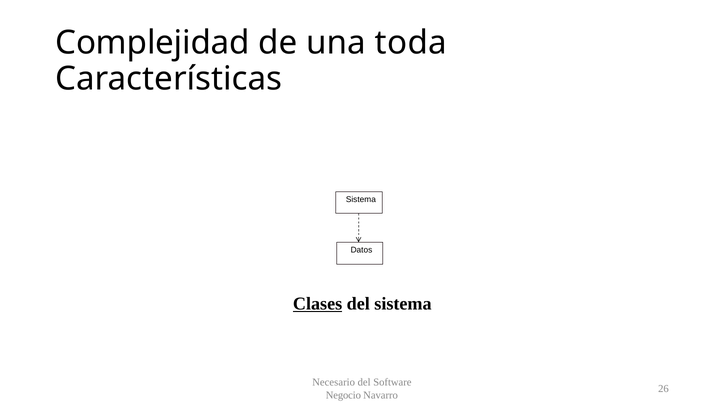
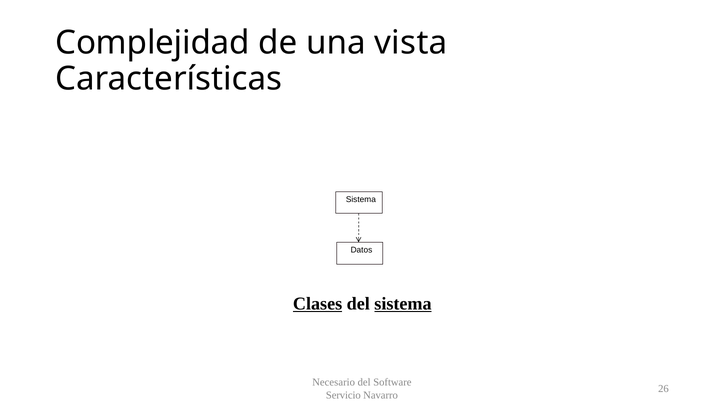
toda: toda -> vista
sistema at (403, 304) underline: none -> present
Negocio: Negocio -> Servicio
